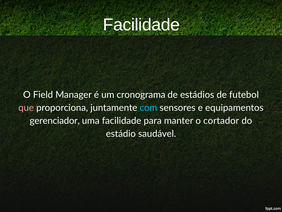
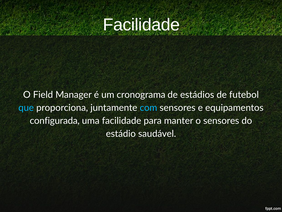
que colour: pink -> light blue
gerenciador: gerenciador -> configurada
o cortador: cortador -> sensores
